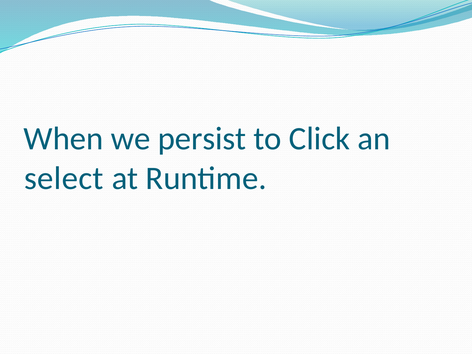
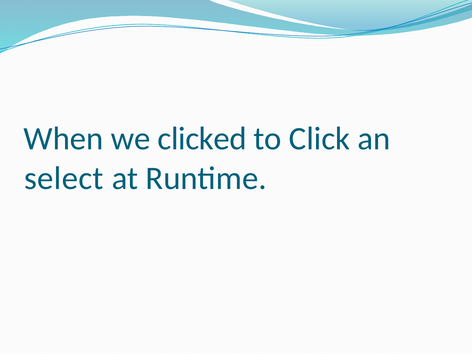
persist: persist -> clicked
